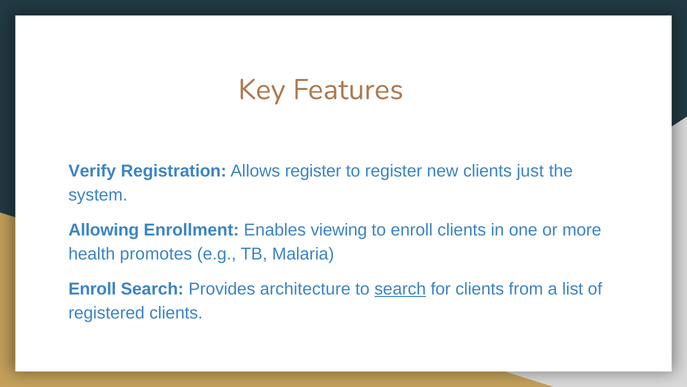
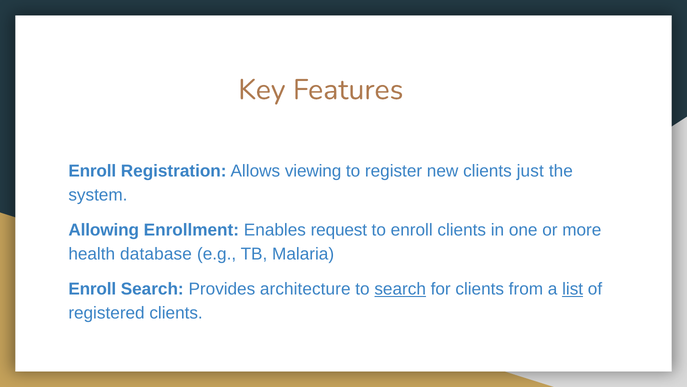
Verify at (92, 171): Verify -> Enroll
Allows register: register -> viewing
viewing: viewing -> request
promotes: promotes -> database
list underline: none -> present
